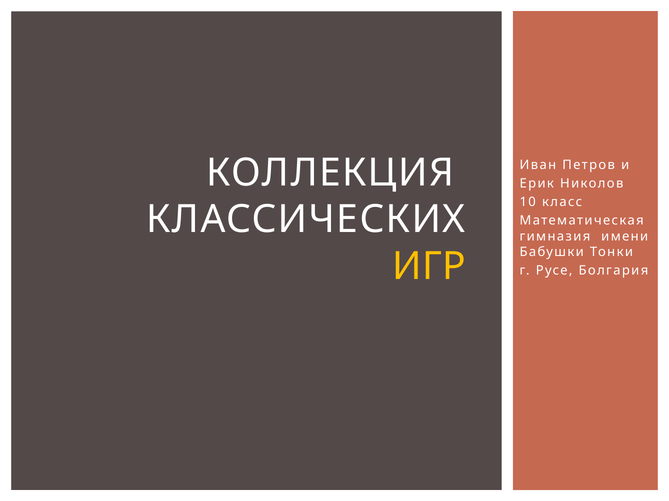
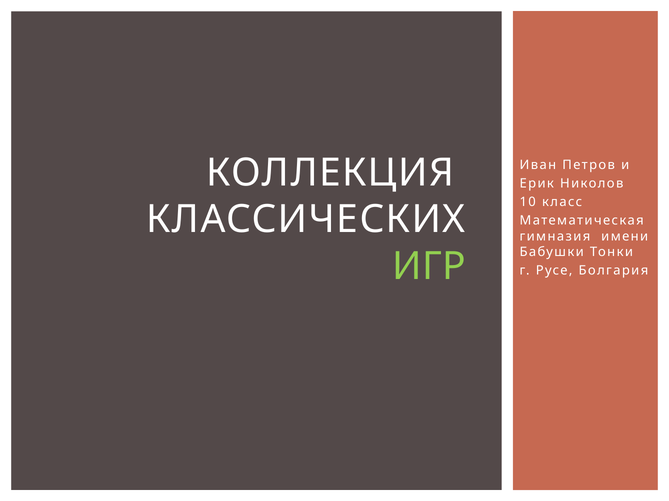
ИГР colour: yellow -> light green
